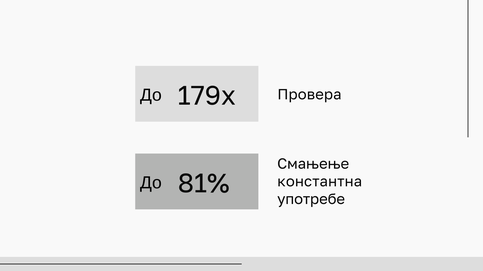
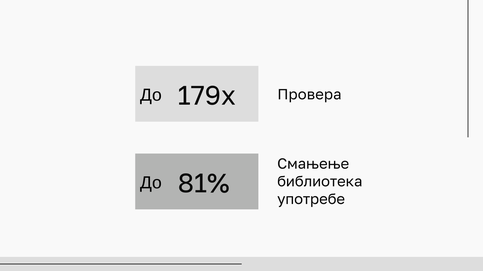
константна: константна -> библиотека
